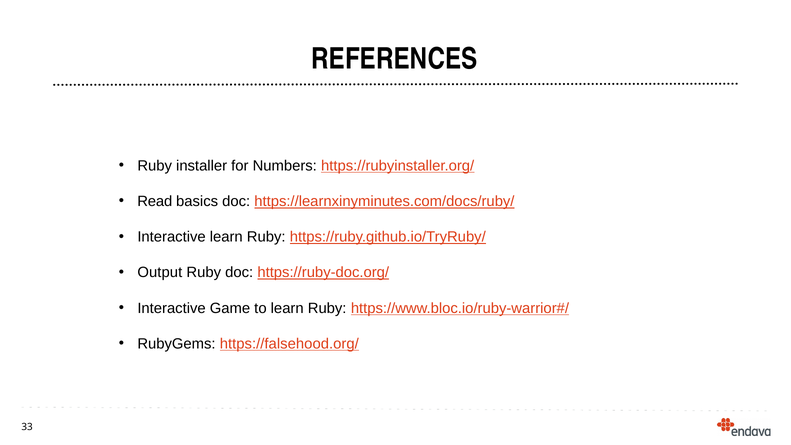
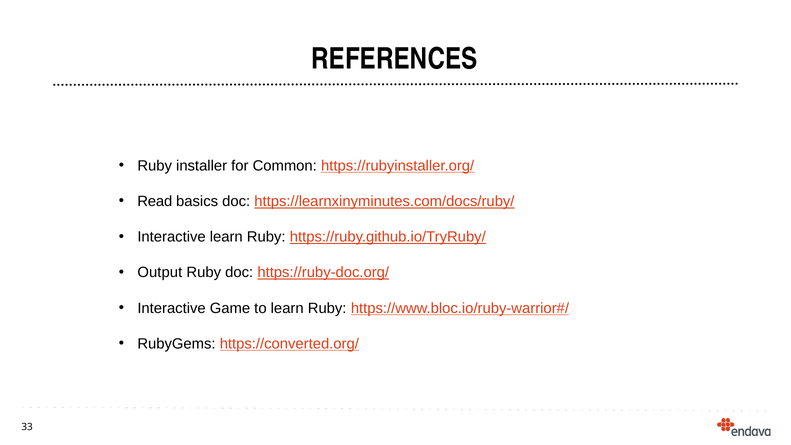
Numbers: Numbers -> Common
https://falsehood.org/: https://falsehood.org/ -> https://converted.org/
